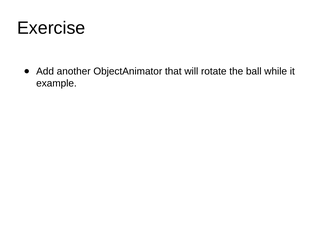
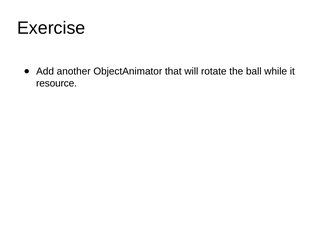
example: example -> resource
